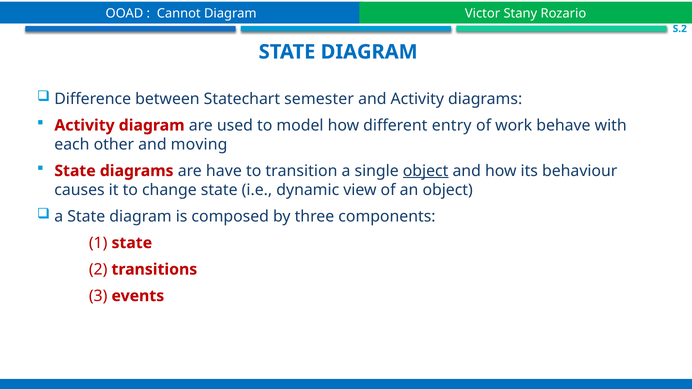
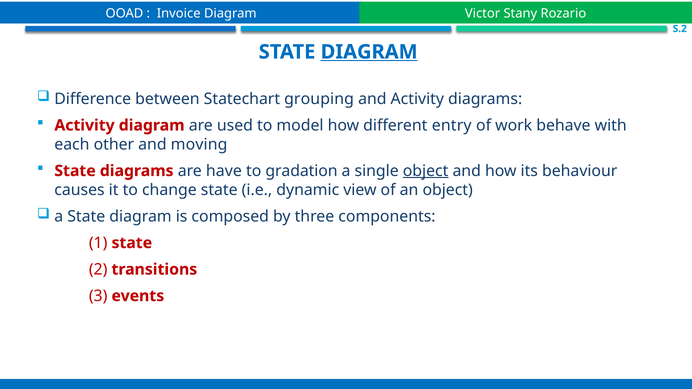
Cannot: Cannot -> Invoice
DIAGRAM at (369, 52) underline: none -> present
semester: semester -> grouping
transition: transition -> gradation
